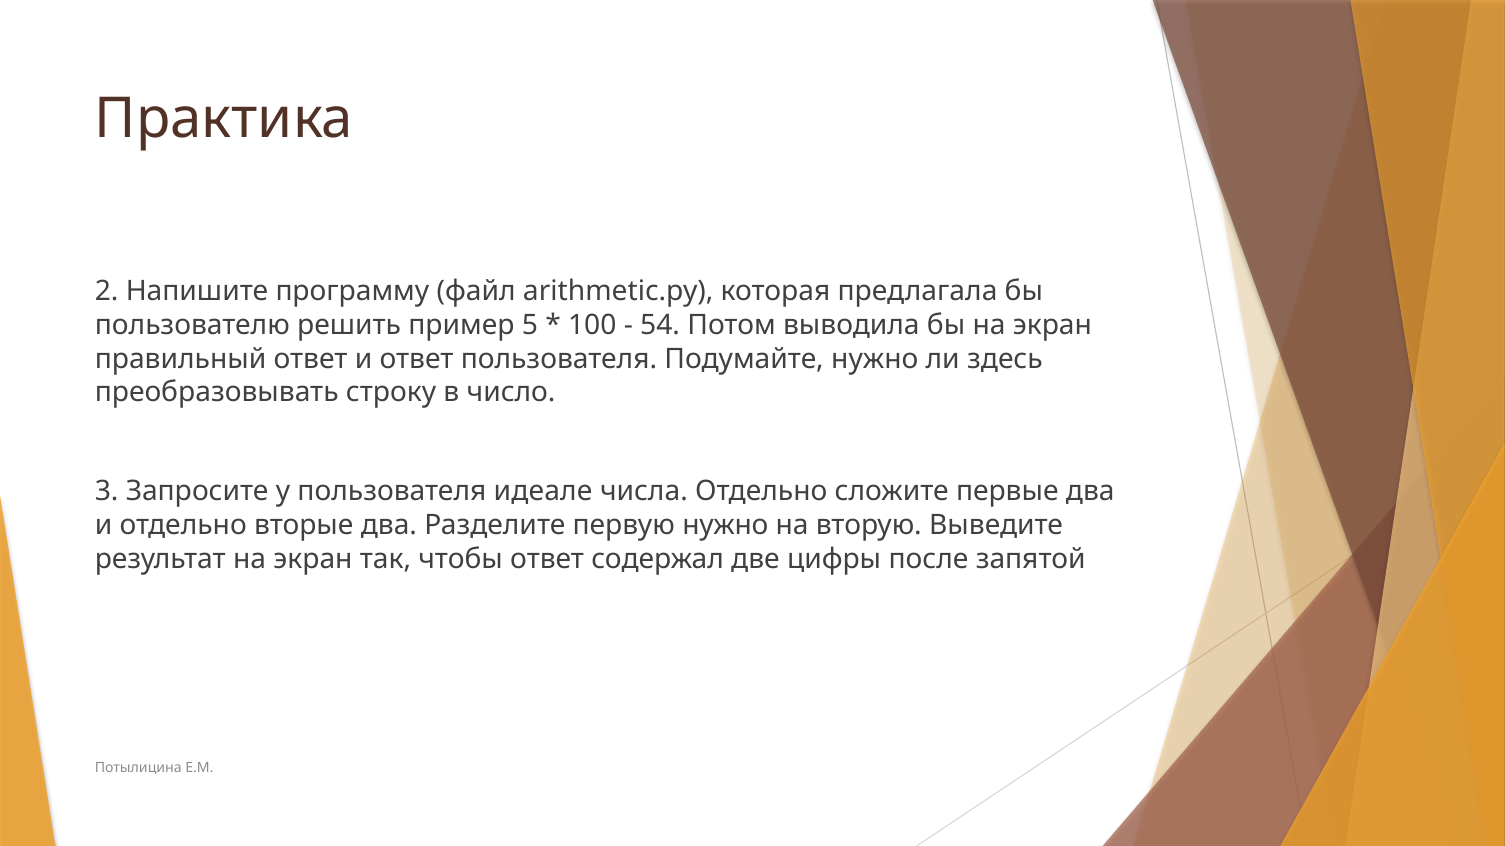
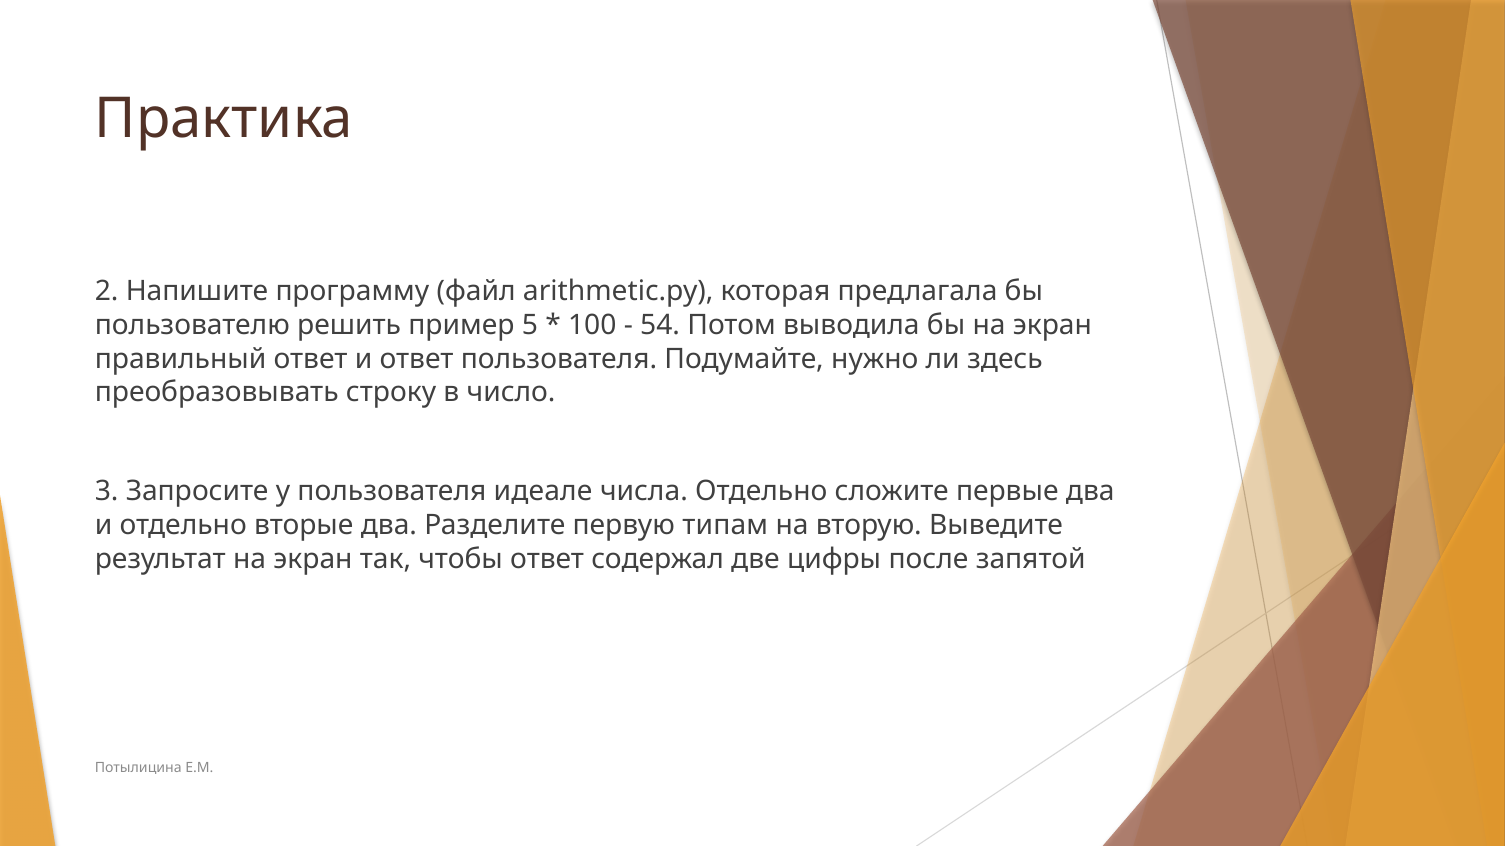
первую нужно: нужно -> типам
